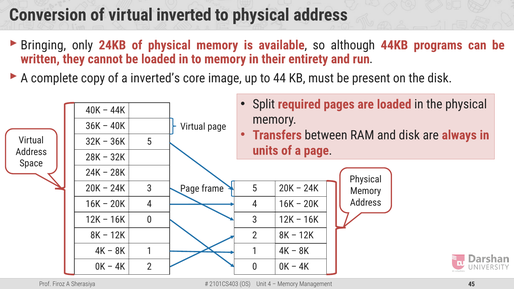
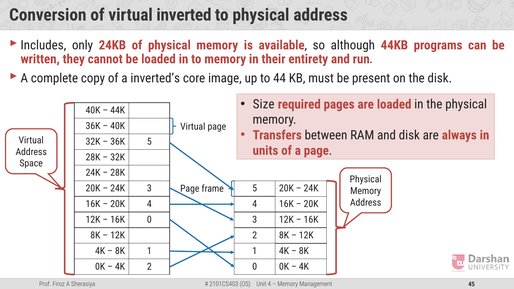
Bringing: Bringing -> Includes
Split: Split -> Size
